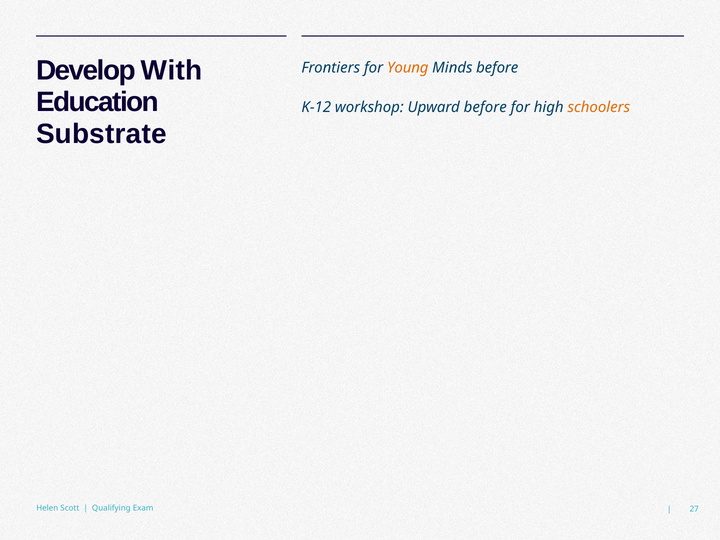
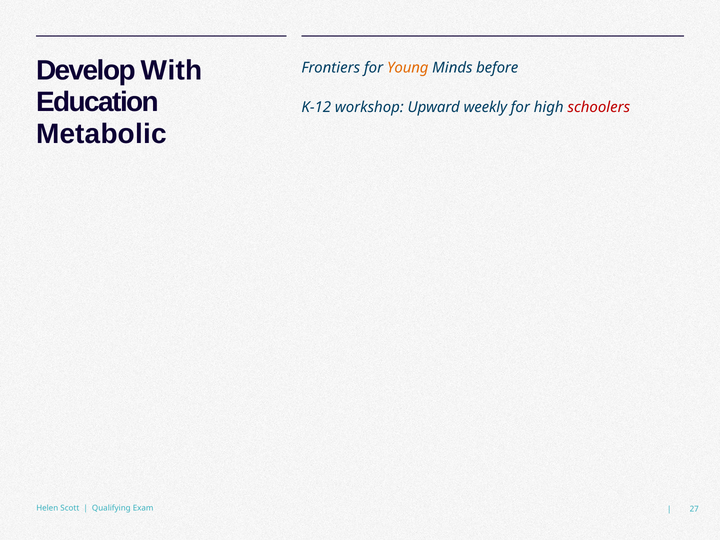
Upward before: before -> weekly
schoolers colour: orange -> red
Substrate: Substrate -> Metabolic
